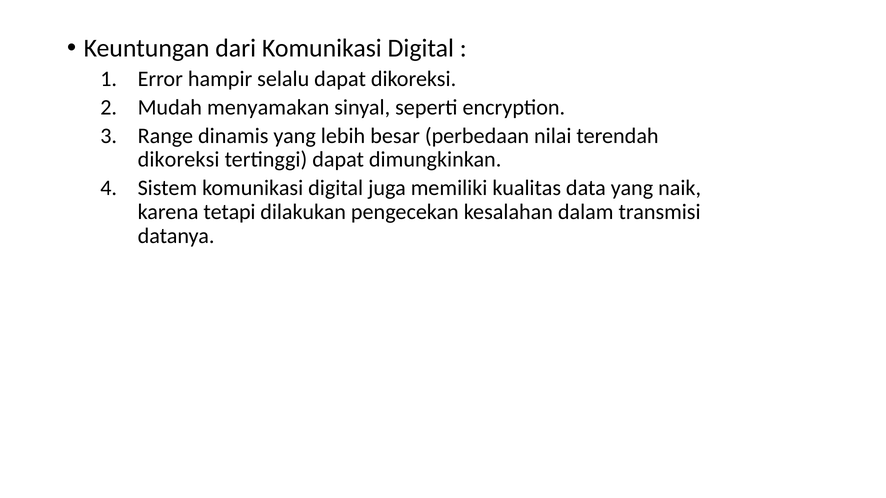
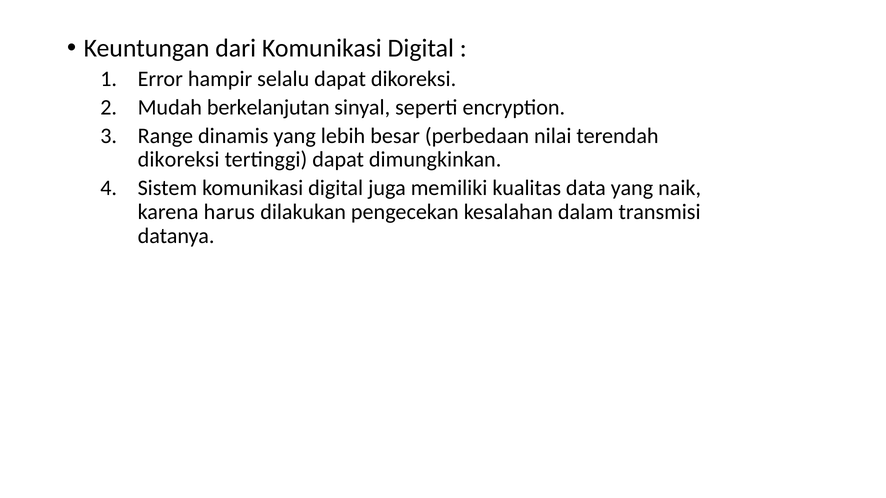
menyamakan: menyamakan -> berkelanjutan
tetapi: tetapi -> harus
